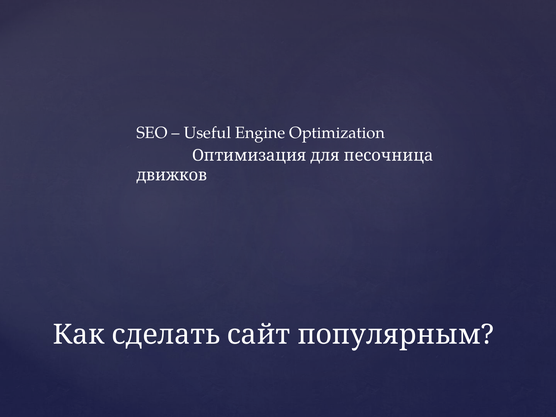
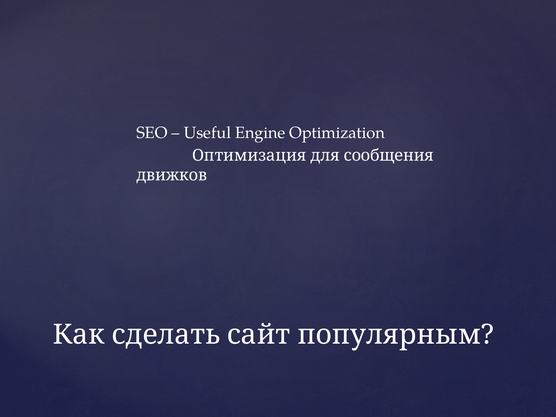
песочница: песочница -> сообщения
